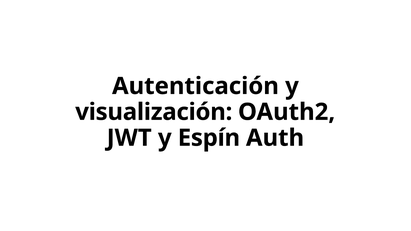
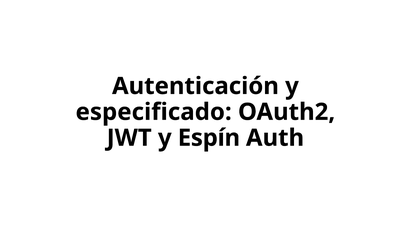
visualización: visualización -> especificado
